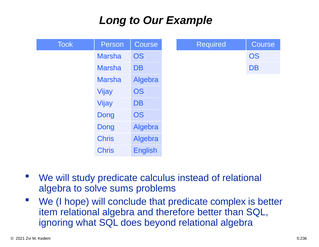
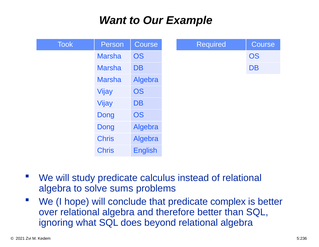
Long: Long -> Want
item: item -> over
